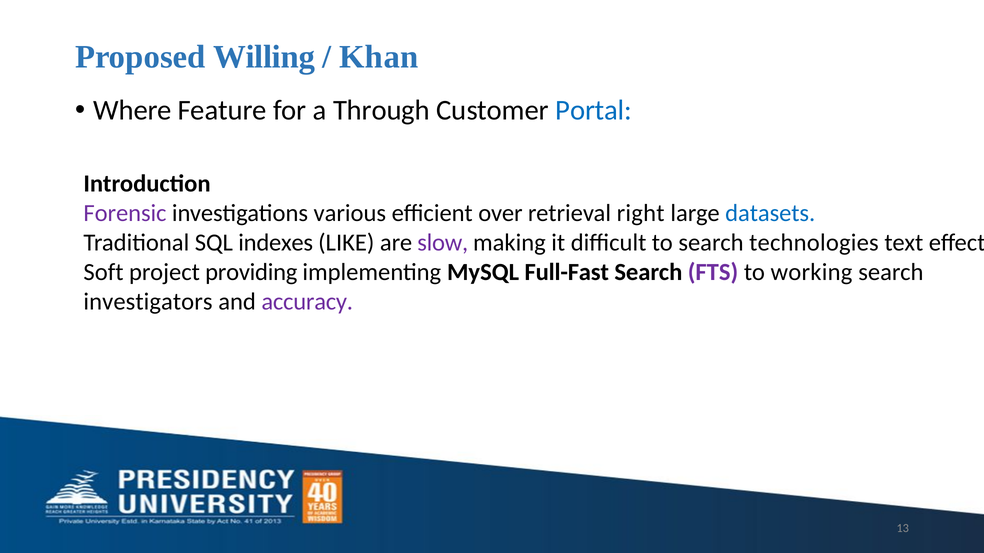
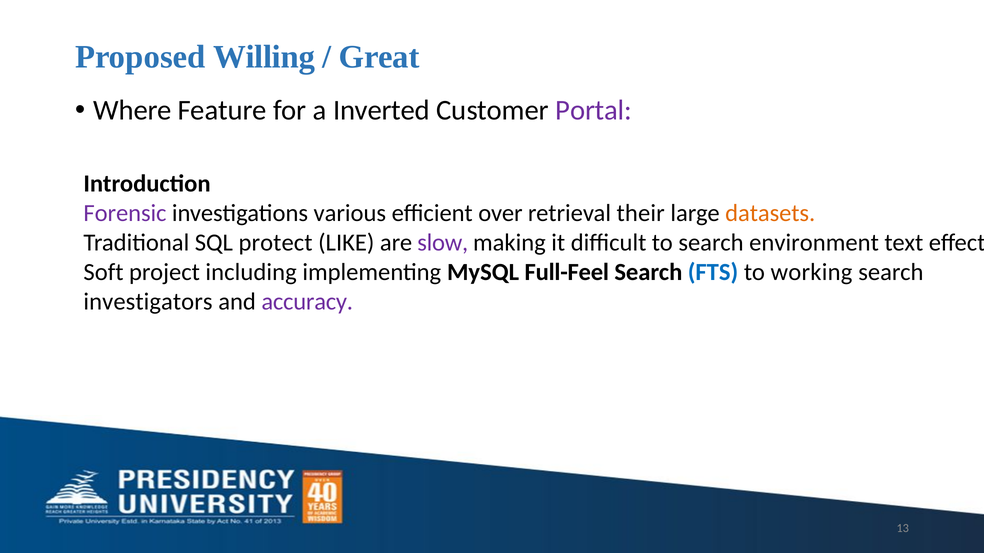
Khan: Khan -> Great
Through: Through -> Inverted
Portal colour: blue -> purple
right: right -> their
datasets colour: blue -> orange
indexes: indexes -> protect
technologies: technologies -> environment
providing: providing -> including
Full-Fast: Full-Fast -> Full-Feel
FTS colour: purple -> blue
